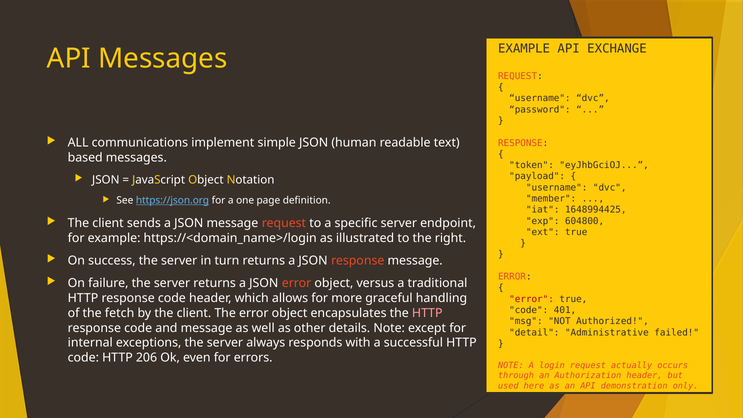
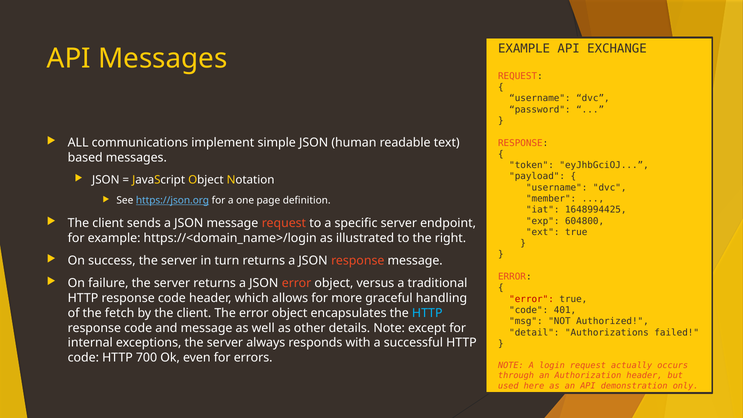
HTTP at (427, 313) colour: pink -> light blue
Administrative: Administrative -> Authorizations
206: 206 -> 700
